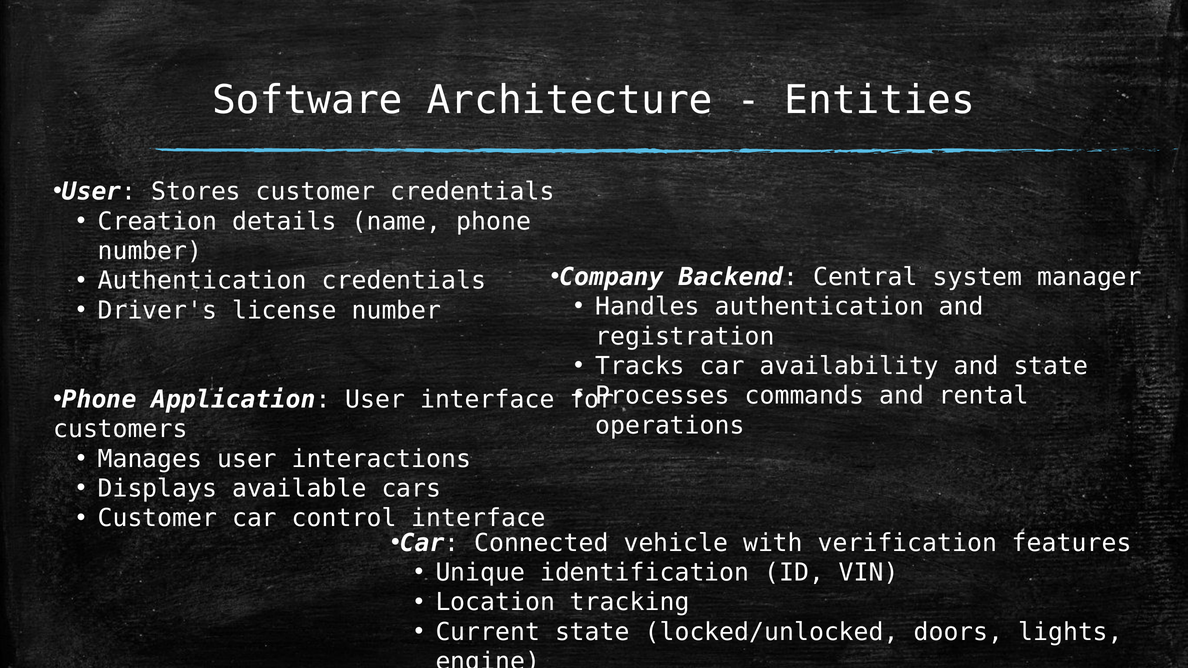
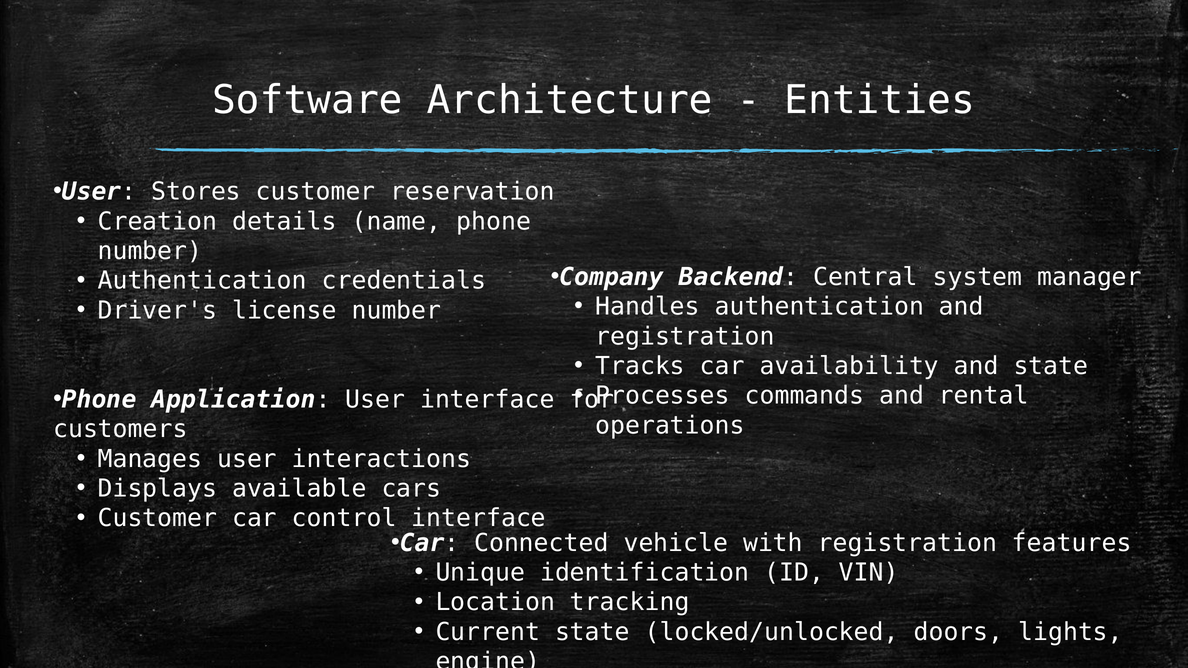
customer credentials: credentials -> reservation
with verification: verification -> registration
